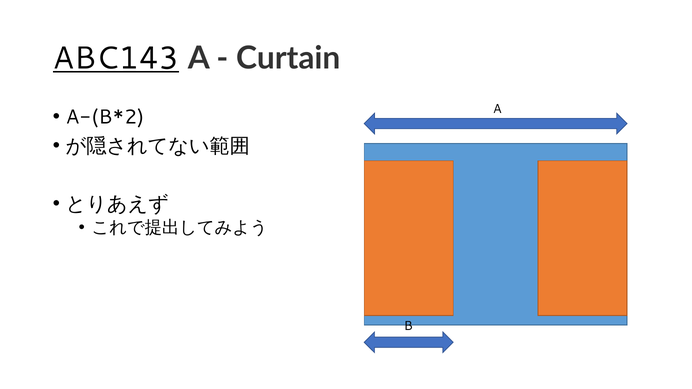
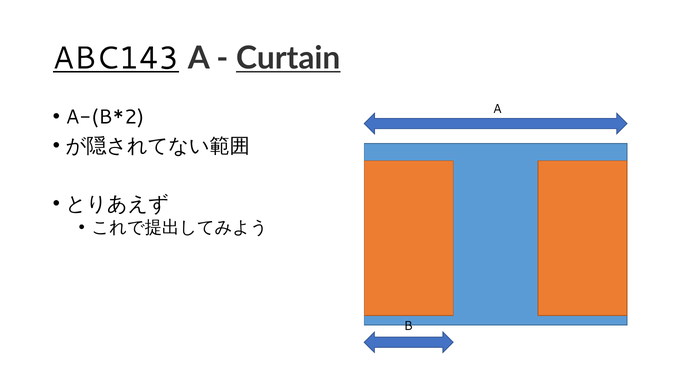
Curtain underline: none -> present
